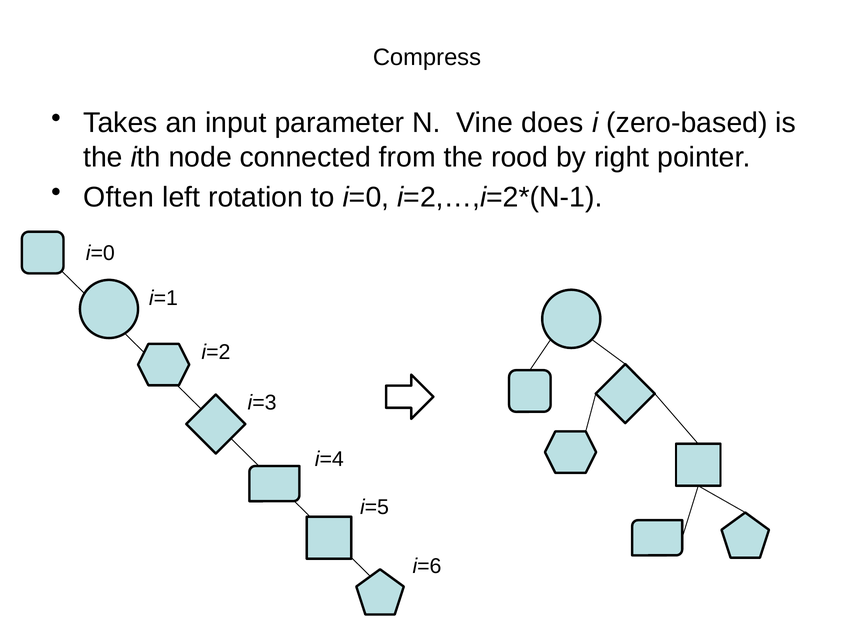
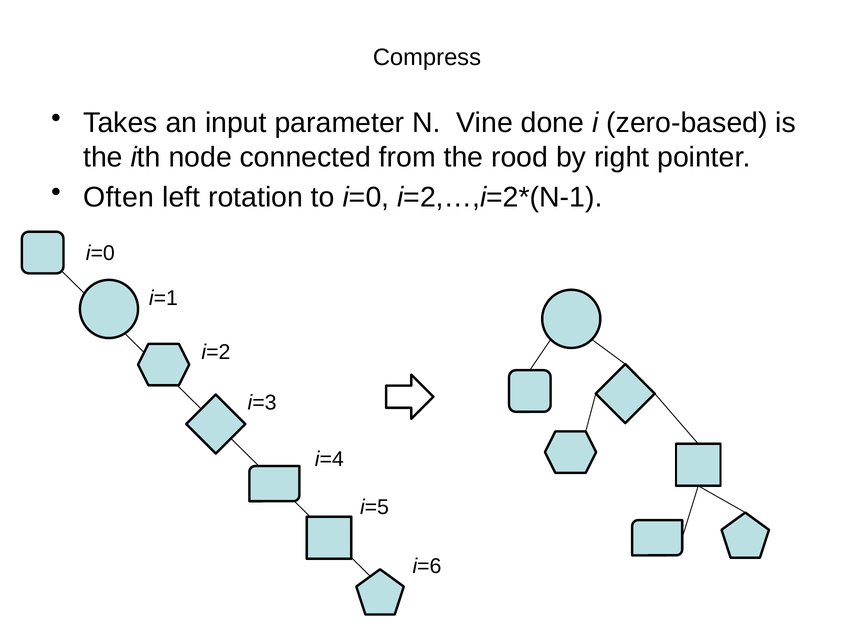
does: does -> done
